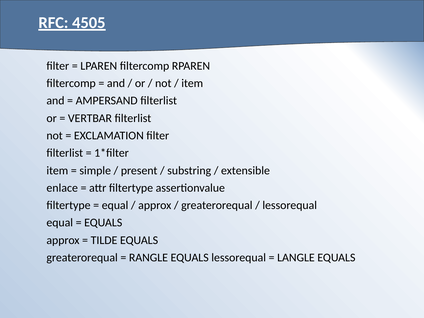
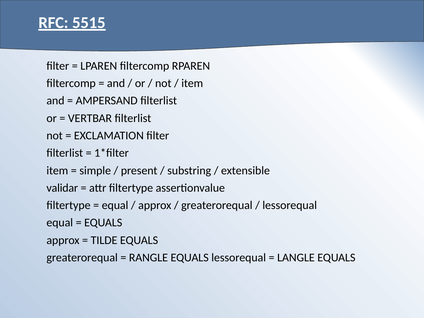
4505: 4505 -> 5515
enlace: enlace -> validar
